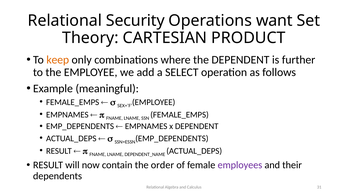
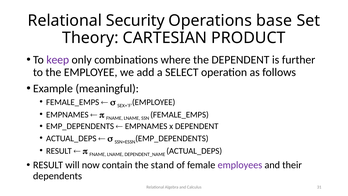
want: want -> base
keep colour: orange -> purple
order: order -> stand
